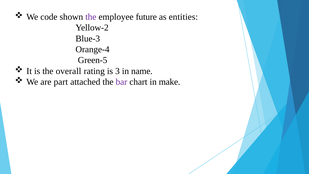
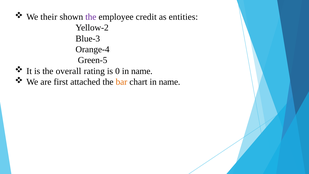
code: code -> their
future: future -> credit
3: 3 -> 0
part: part -> first
bar colour: purple -> orange
chart in make: make -> name
